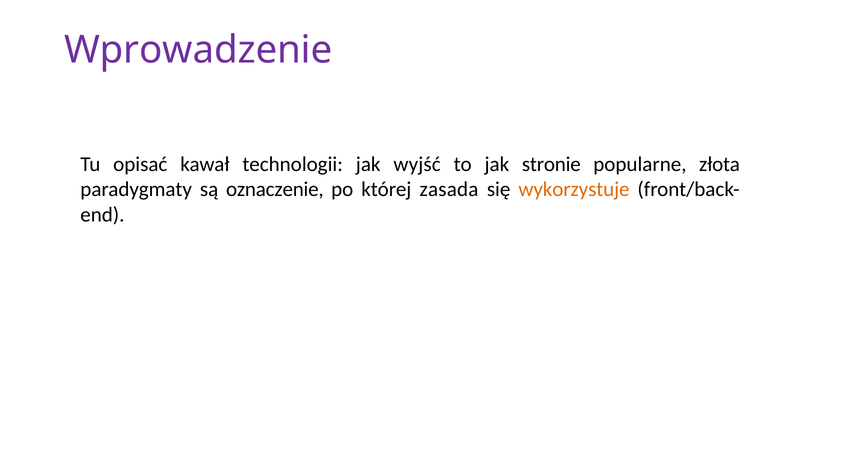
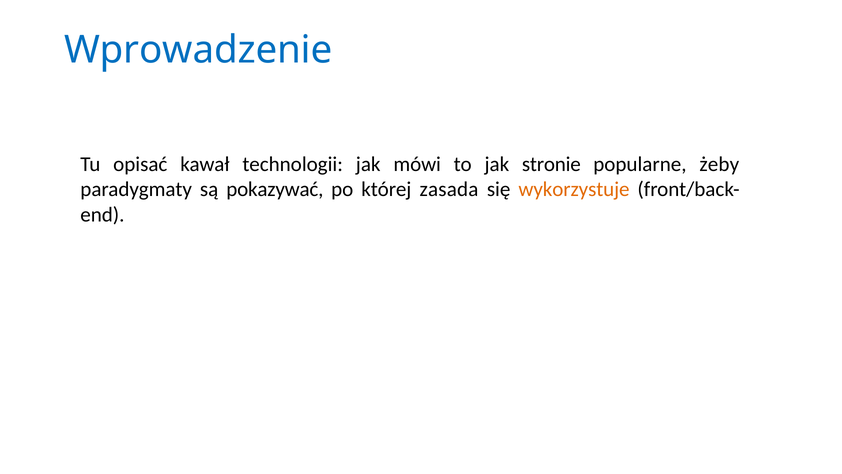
Wprowadzenie colour: purple -> blue
wyjść: wyjść -> mówi
złota: złota -> żeby
oznaczenie: oznaczenie -> pokazywać
